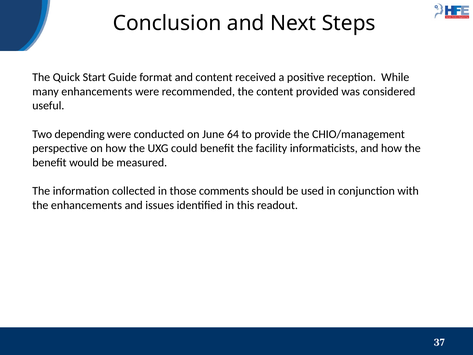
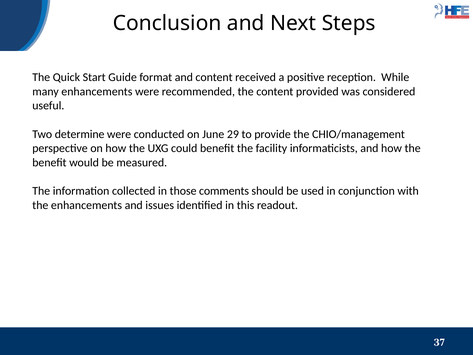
depending: depending -> determine
64: 64 -> 29
